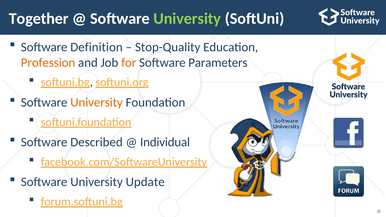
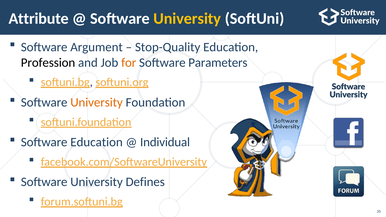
Together: Together -> Attribute
University at (187, 19) colour: light green -> yellow
Definition: Definition -> Argument
Profession colour: orange -> black
Software Described: Described -> Education
Update: Update -> Defines
